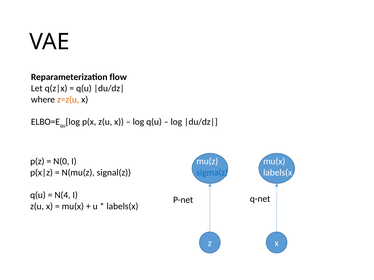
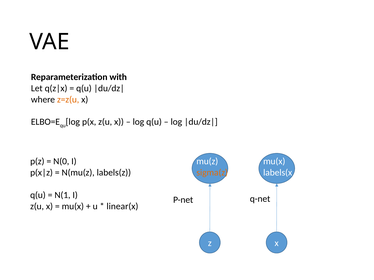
flow: flow -> with
signal(z: signal(z -> labels(z
sigma(z colour: blue -> orange
N(4: N(4 -> N(1
labels(x at (122, 207): labels(x -> linear(x
